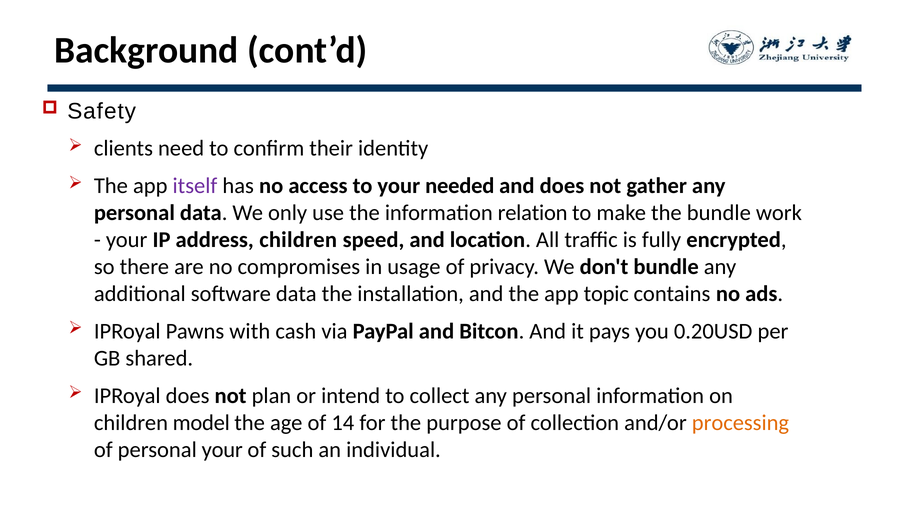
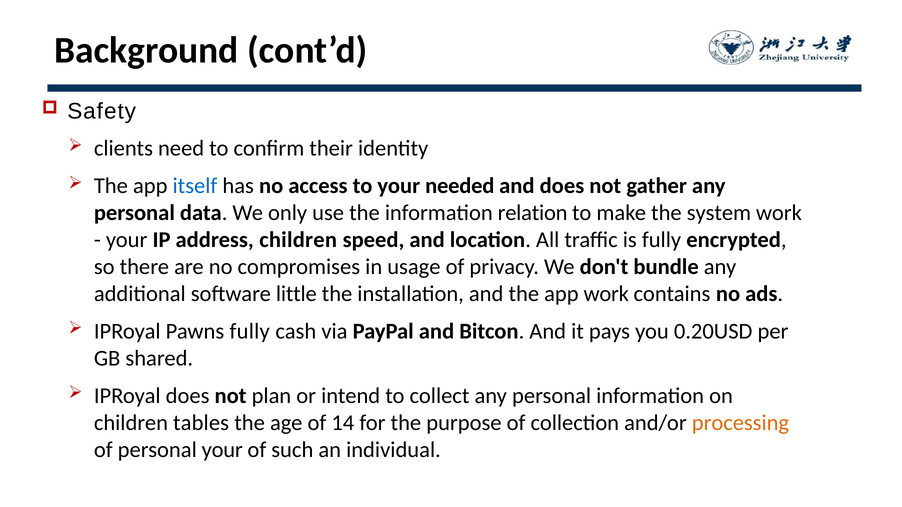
itself colour: purple -> blue
the bundle: bundle -> system
software data: data -> little
app topic: topic -> work
Pawns with: with -> fully
model: model -> tables
